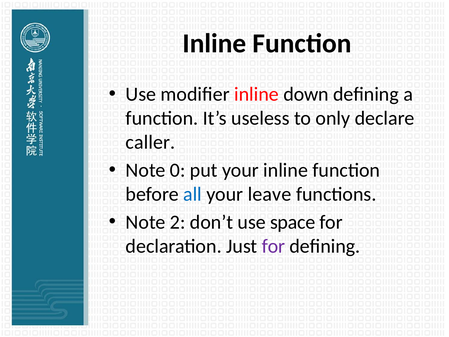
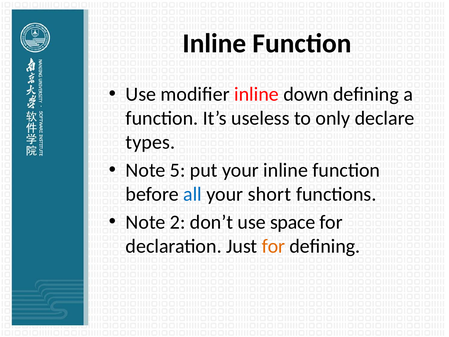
caller: caller -> types
0: 0 -> 5
leave: leave -> short
for at (273, 246) colour: purple -> orange
